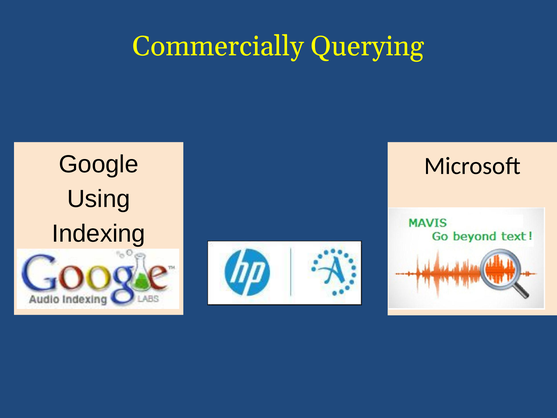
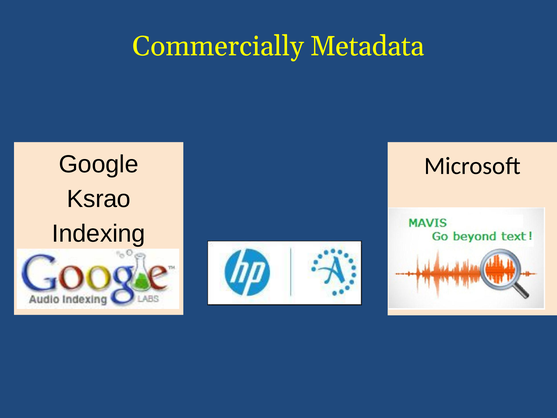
Querying: Querying -> Metadata
Using: Using -> Ksrao
